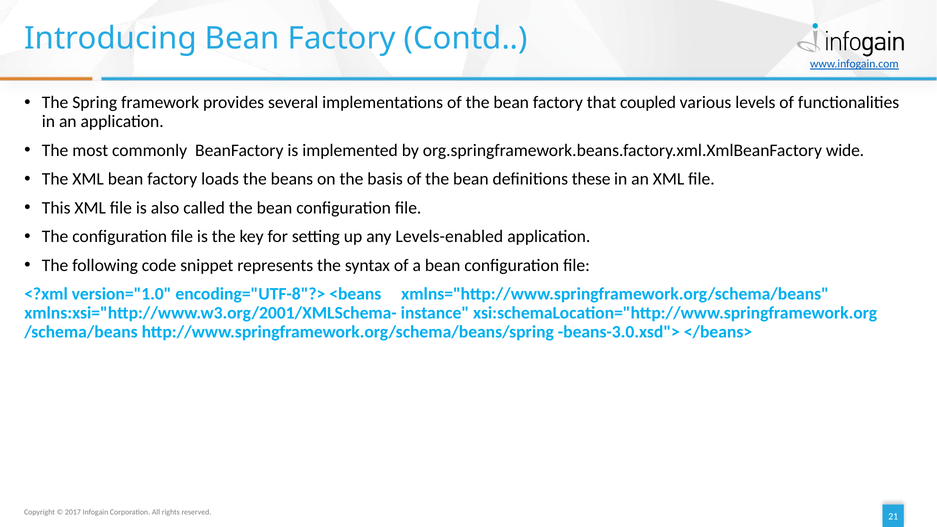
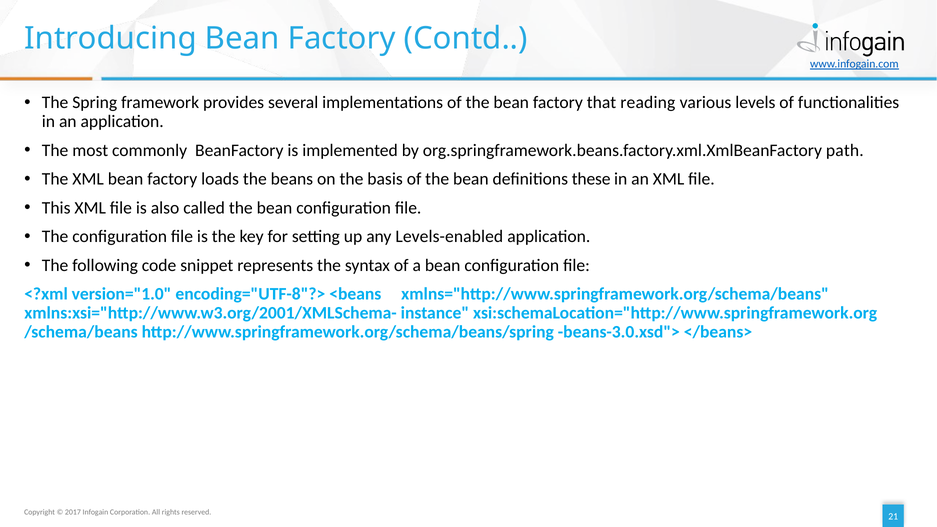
coupled: coupled -> reading
wide: wide -> path
